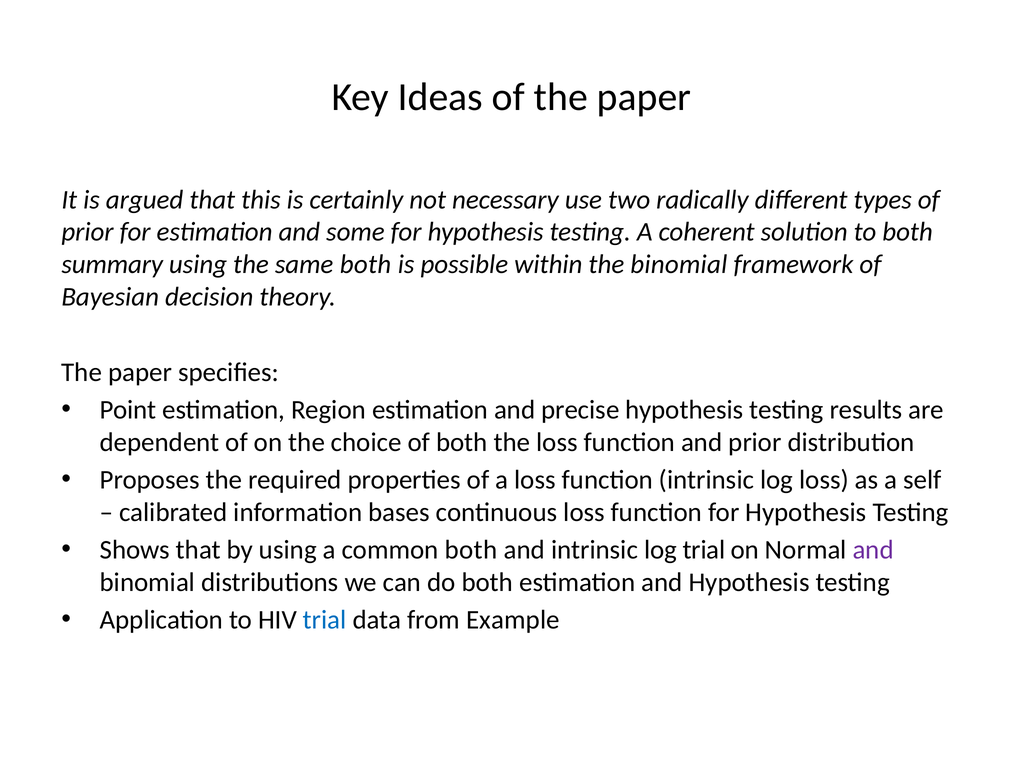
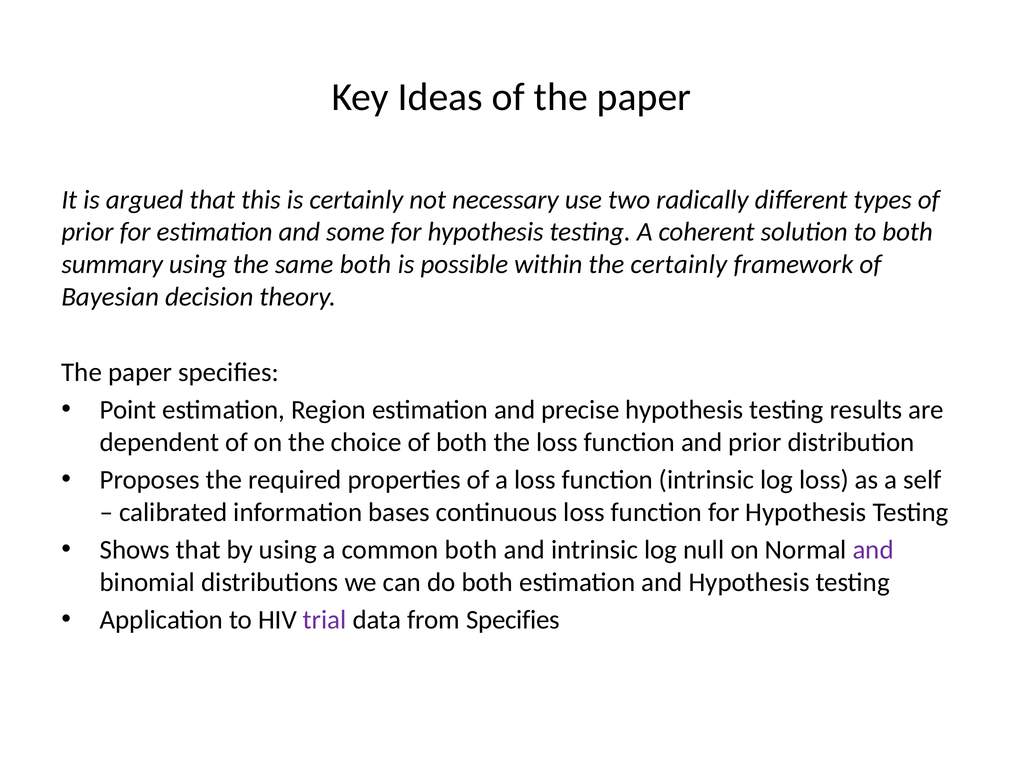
the binomial: binomial -> certainly
log trial: trial -> null
trial at (325, 620) colour: blue -> purple
from Example: Example -> Specifies
